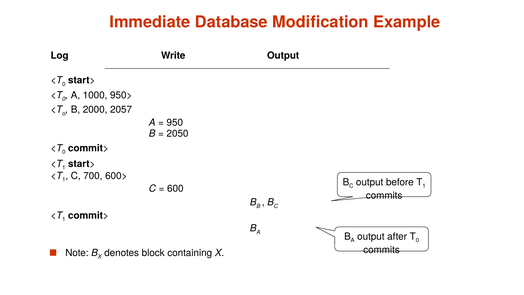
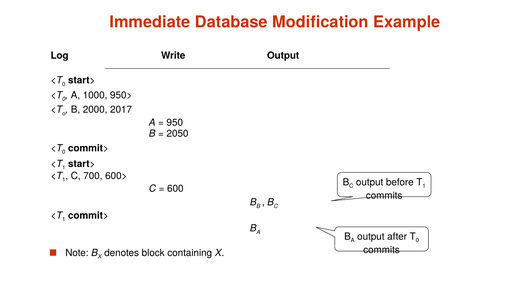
2057: 2057 -> 2017
